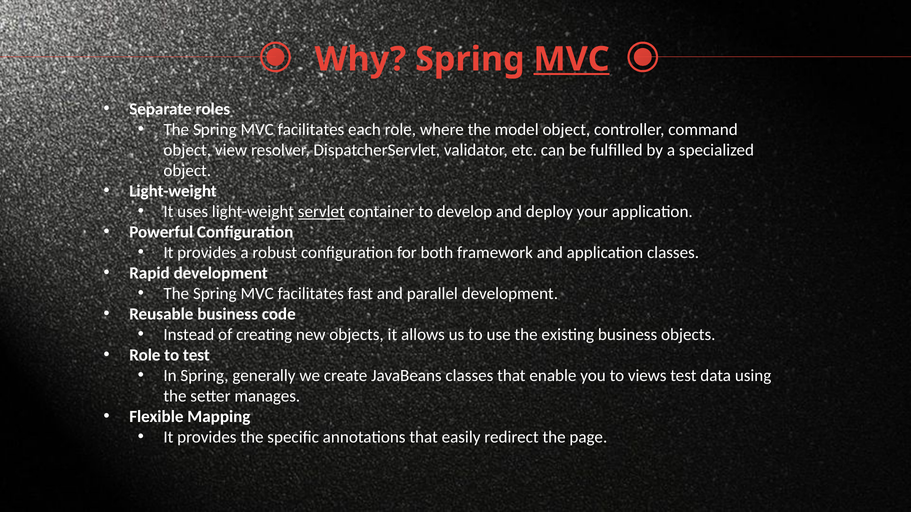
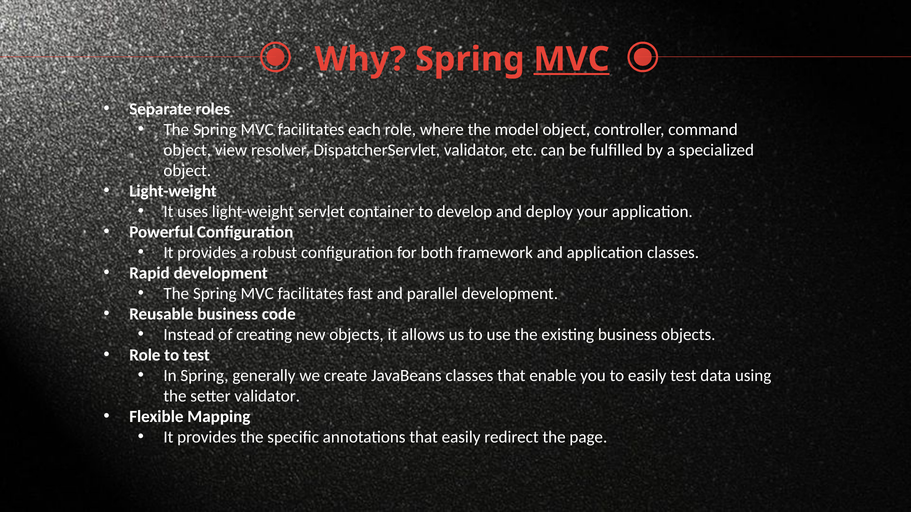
servlet underline: present -> none
to views: views -> easily
setter manages: manages -> validator
